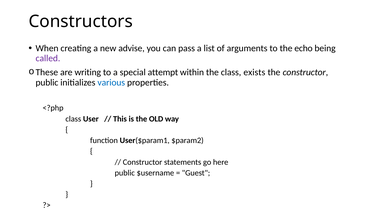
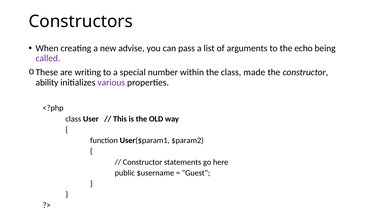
attempt: attempt -> number
exists: exists -> made
public at (47, 82): public -> ability
various colour: blue -> purple
